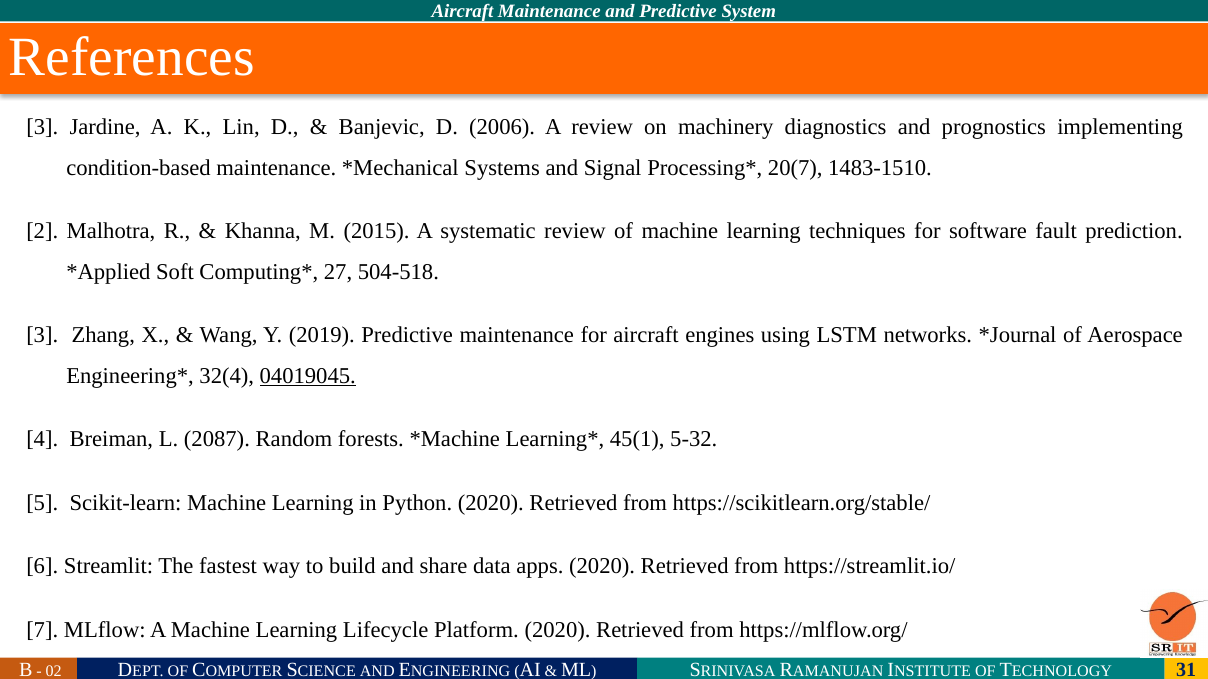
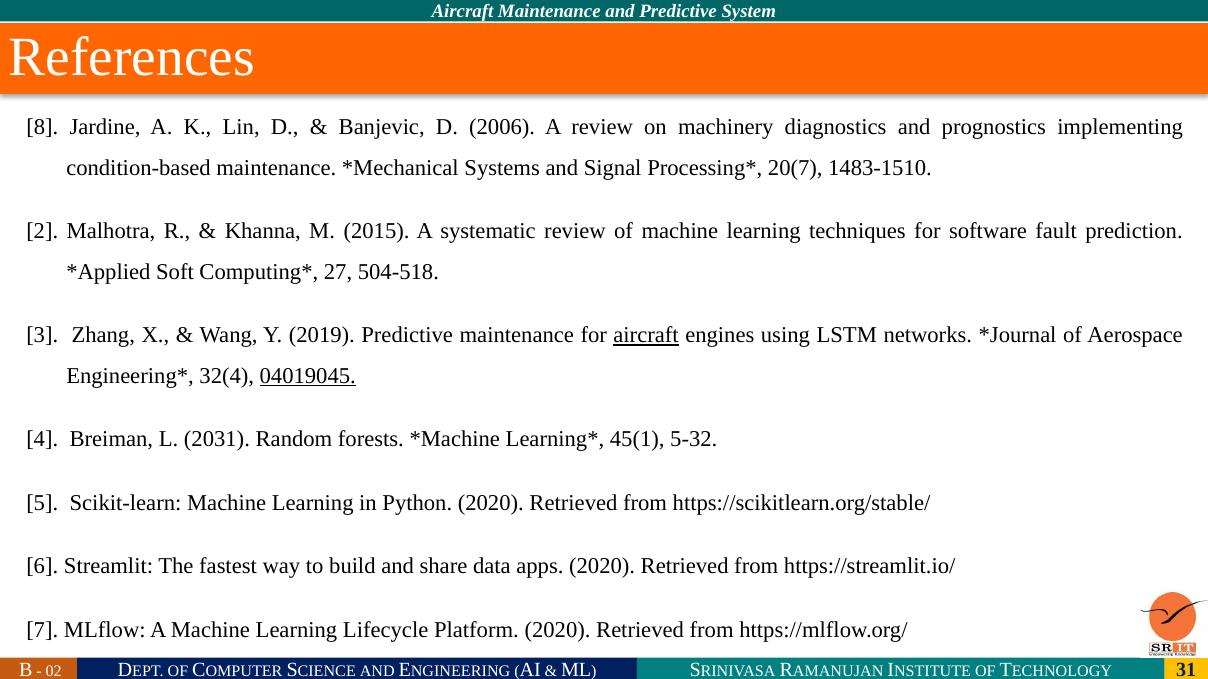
3 at (42, 127): 3 -> 8
aircraft at (646, 336) underline: none -> present
2087: 2087 -> 2031
